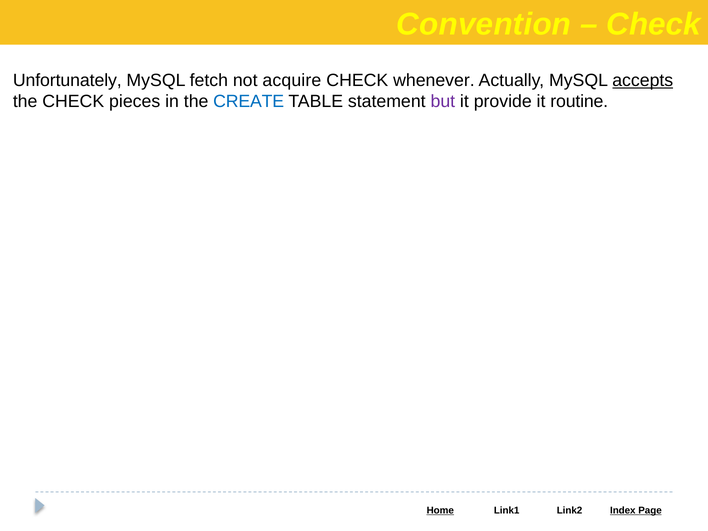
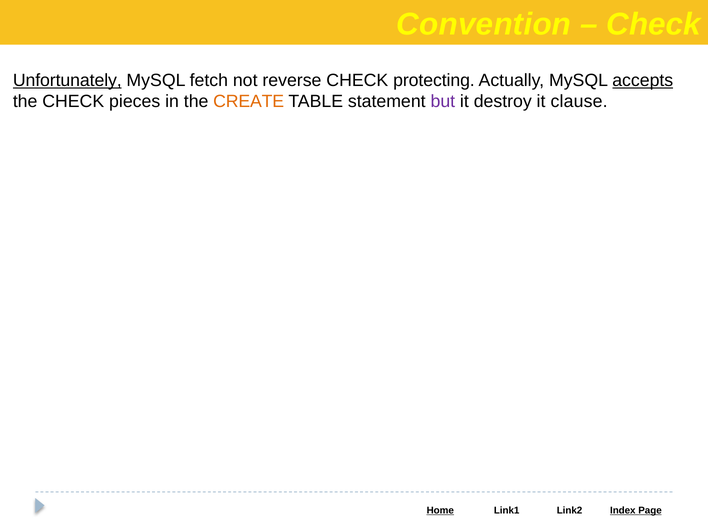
Unfortunately underline: none -> present
acquire: acquire -> reverse
whenever: whenever -> protecting
CREATE colour: blue -> orange
provide: provide -> destroy
routine: routine -> clause
